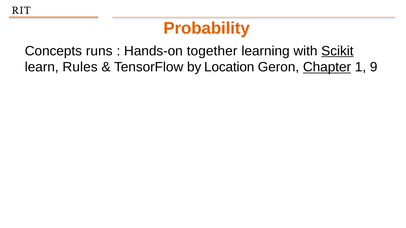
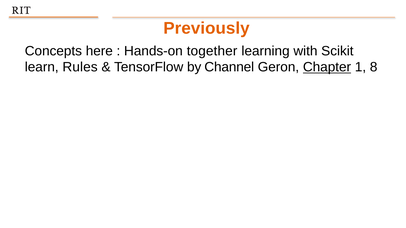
Probability: Probability -> Previously
runs: runs -> here
Scikit underline: present -> none
Location: Location -> Channel
9: 9 -> 8
